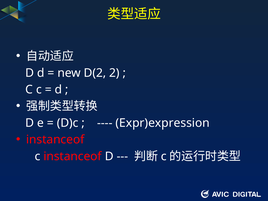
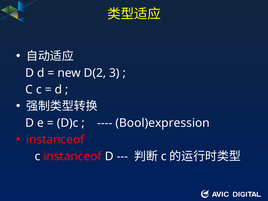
2: 2 -> 3
Expr)expression: Expr)expression -> Bool)expression
